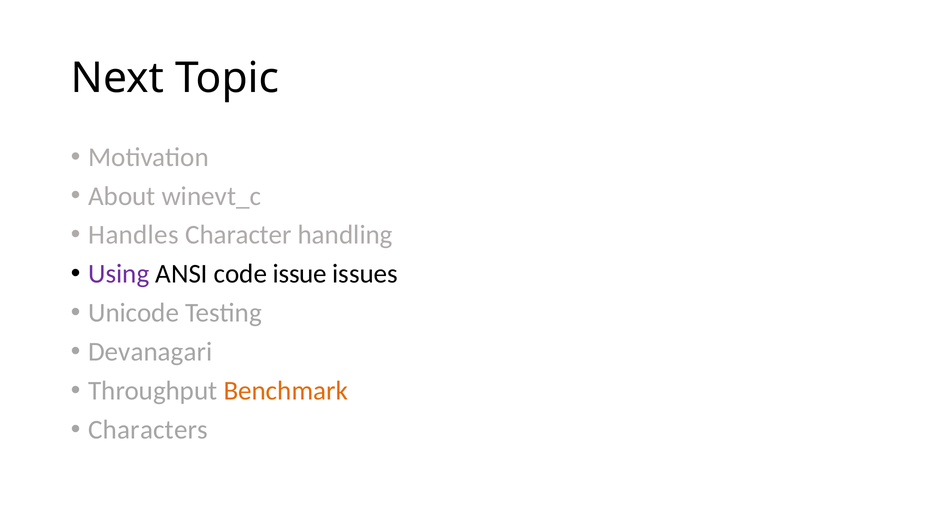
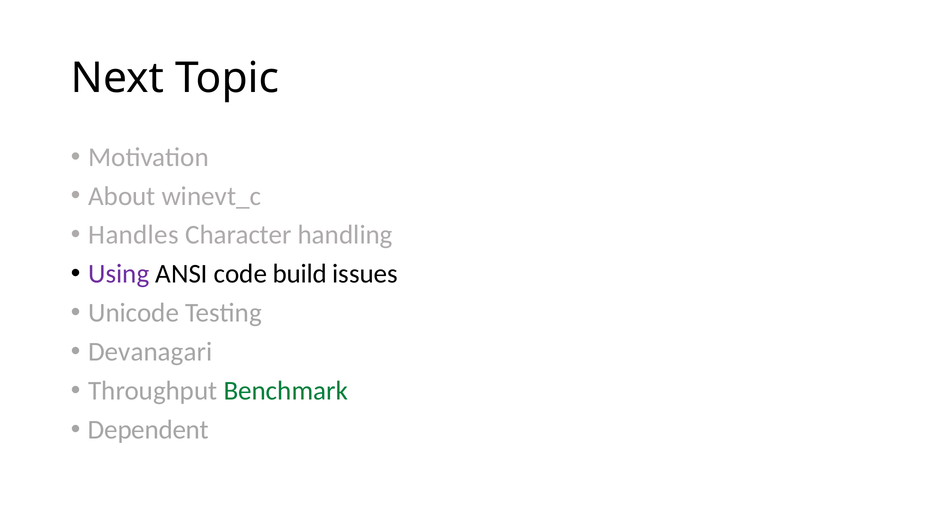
issue: issue -> build
Benchmark colour: orange -> green
Characters: Characters -> Dependent
